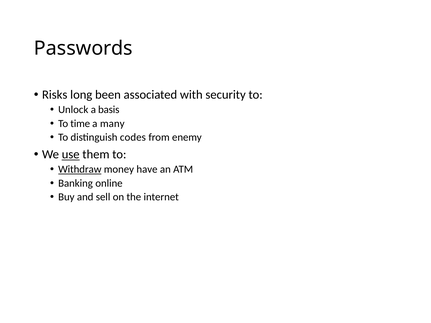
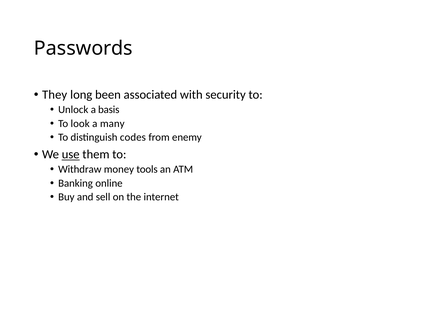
Risks: Risks -> They
time: time -> look
Withdraw underline: present -> none
have: have -> tools
